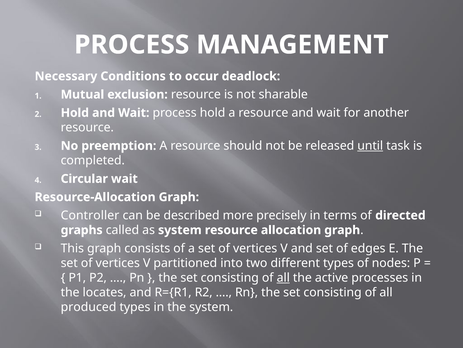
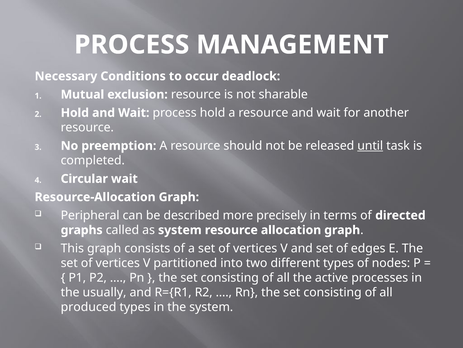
Controller: Controller -> Peripheral
all at (283, 277) underline: present -> none
locates: locates -> usually
